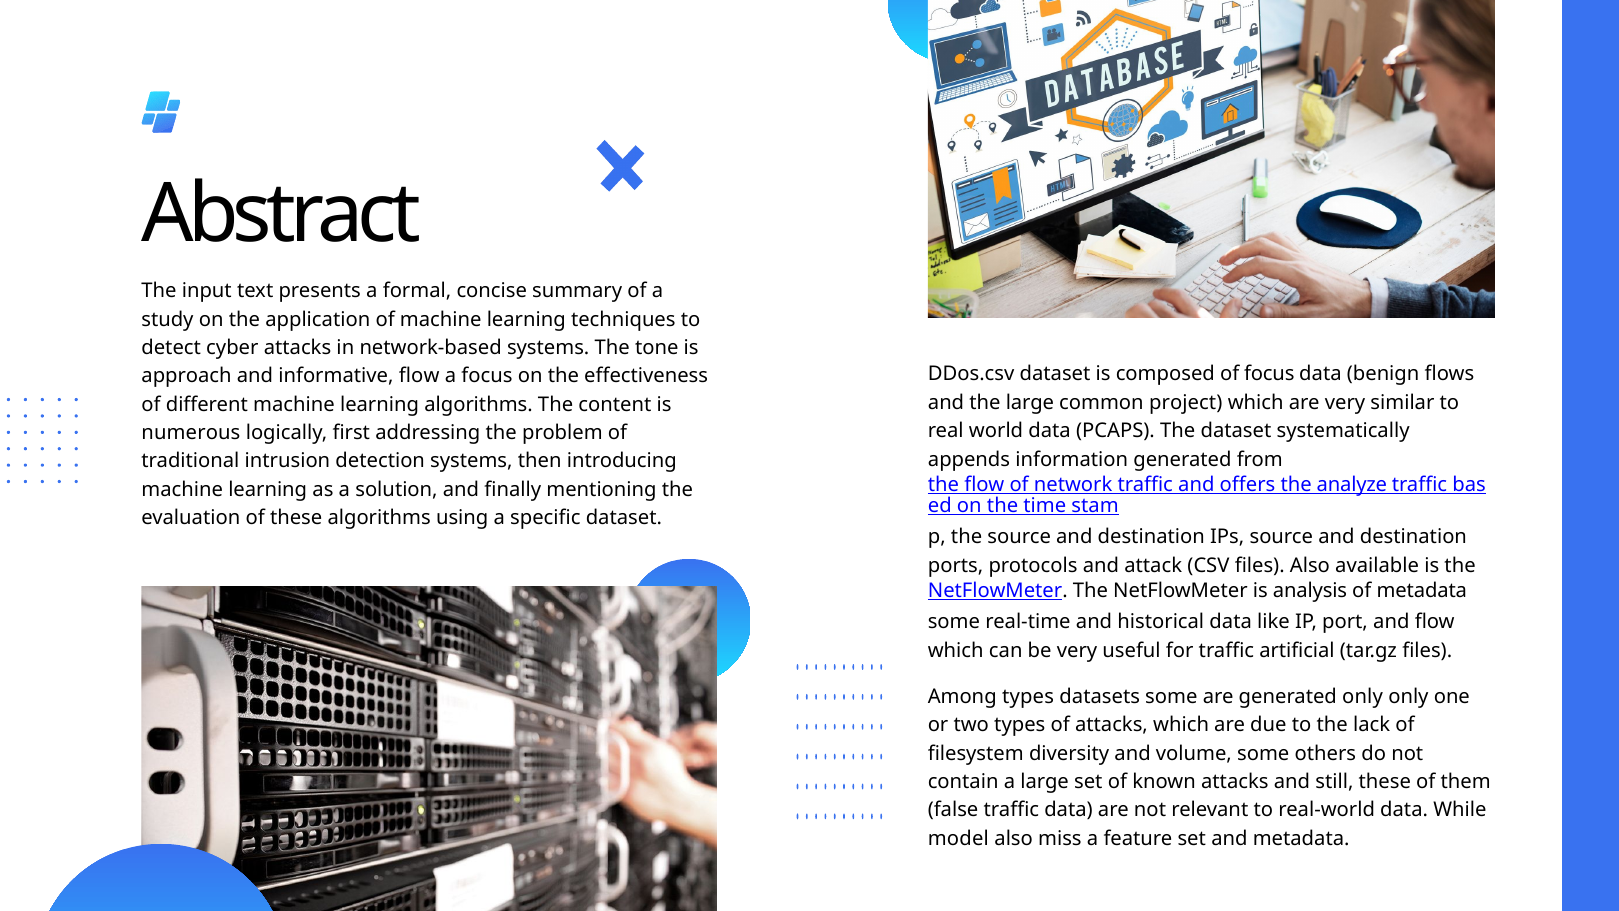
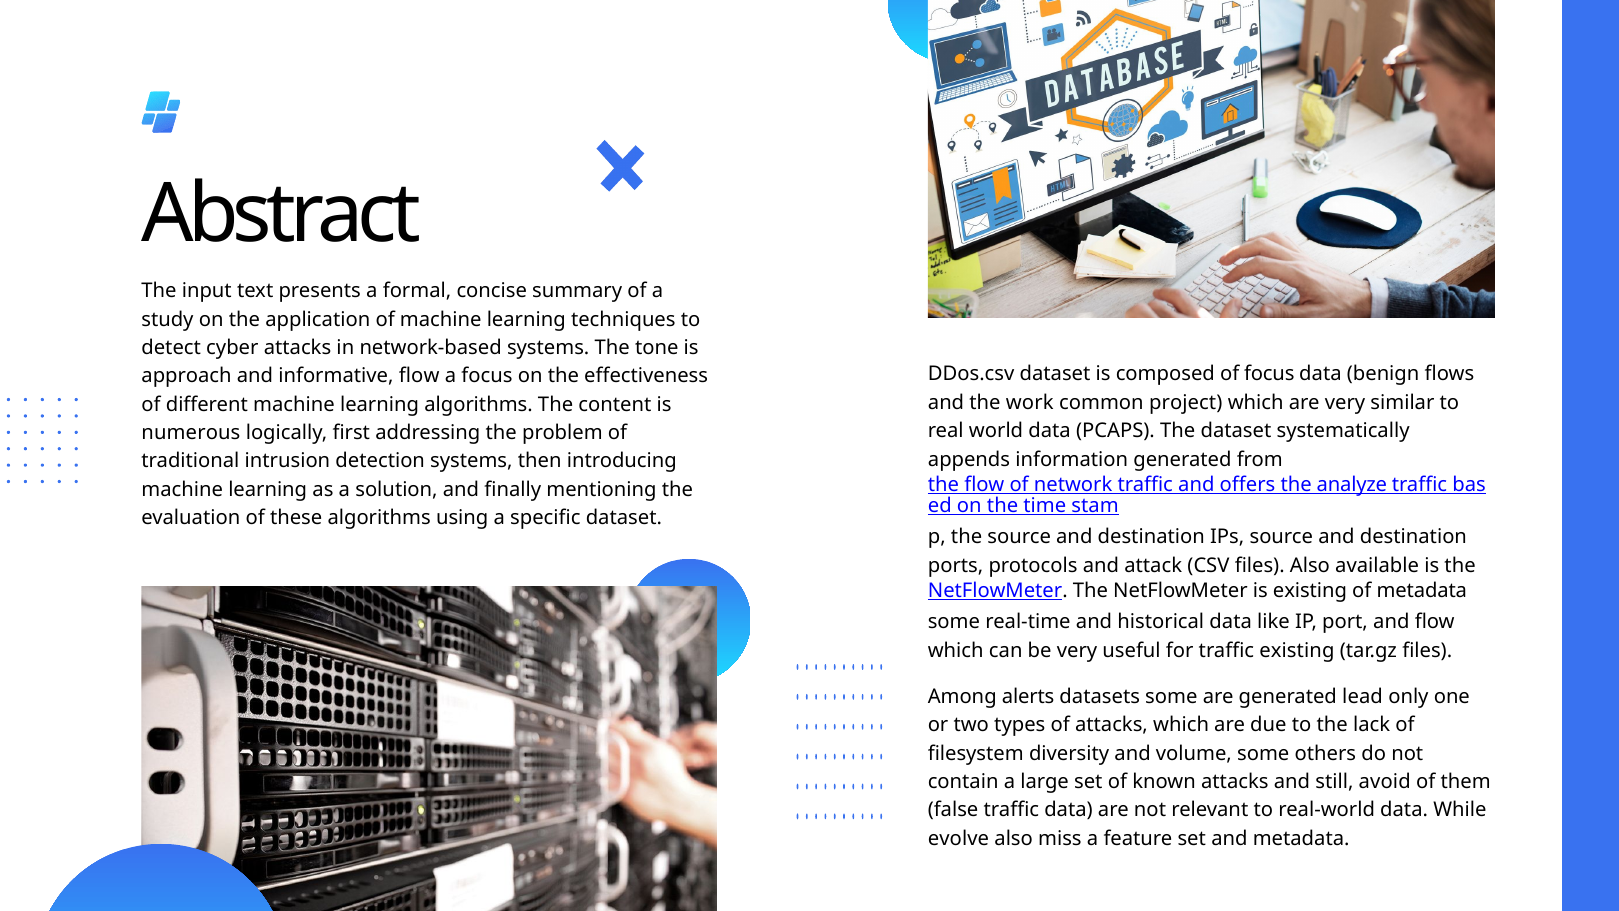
the large: large -> work
is analysis: analysis -> existing
traffic artificial: artificial -> existing
Among types: types -> alerts
generated only: only -> lead
still these: these -> avoid
model: model -> evolve
